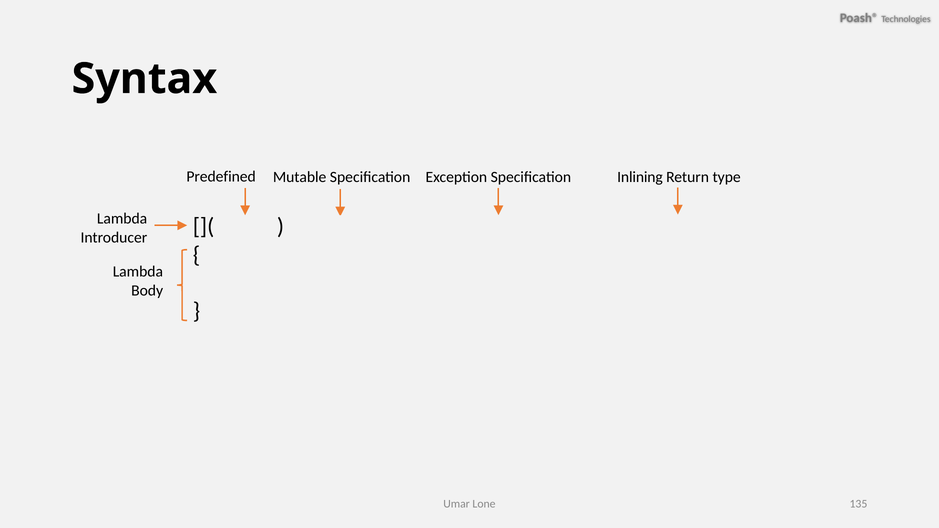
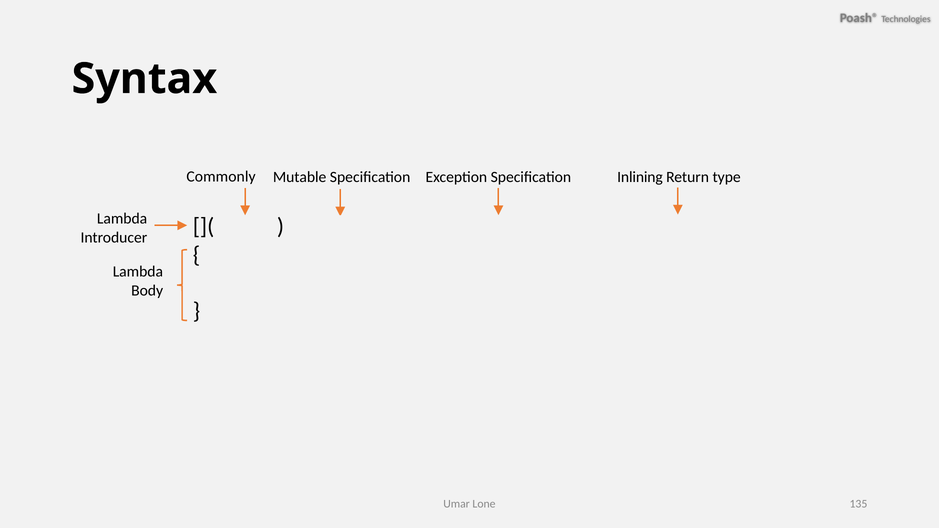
Predefined: Predefined -> Commonly
